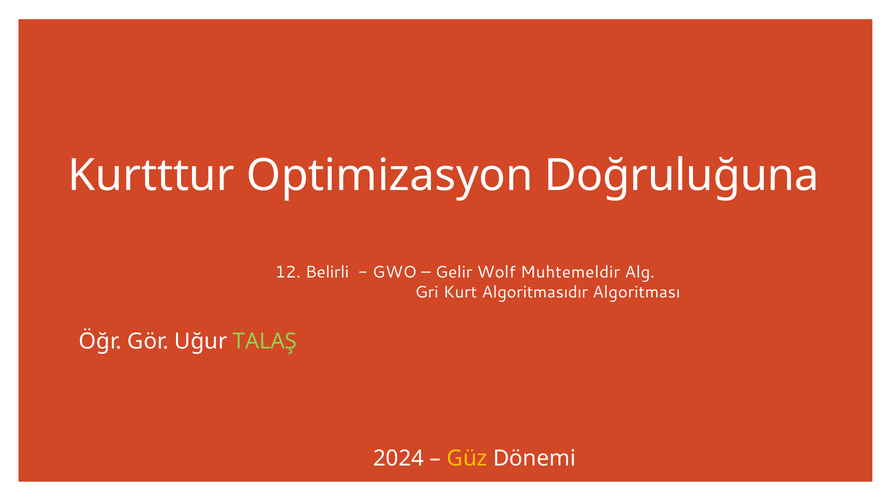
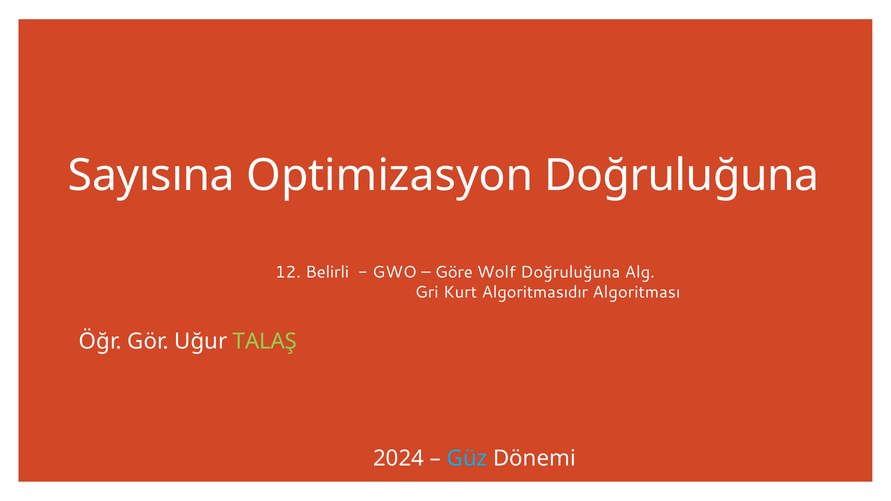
Kurtttur: Kurtttur -> Sayısına
Gelir: Gelir -> Göre
Wolf Muhtemeldir: Muhtemeldir -> Doğruluğuna
Güz colour: yellow -> light blue
